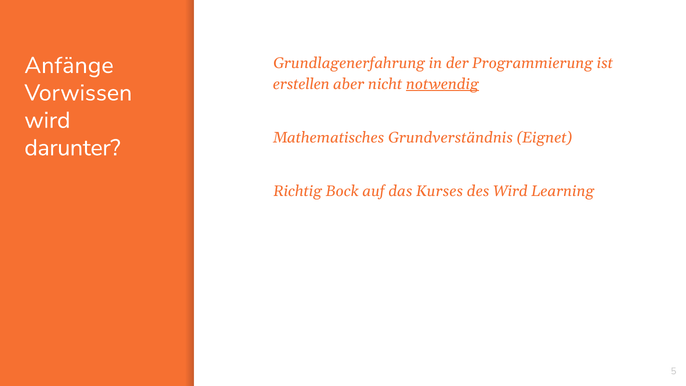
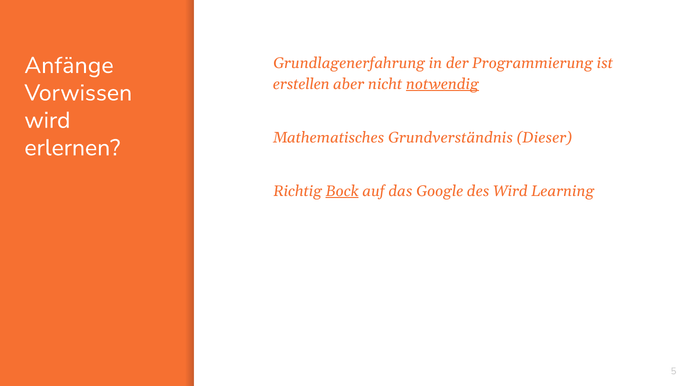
Eignet: Eignet -> Dieser
darunter: darunter -> erlernen
Bock underline: none -> present
Kurses: Kurses -> Google
